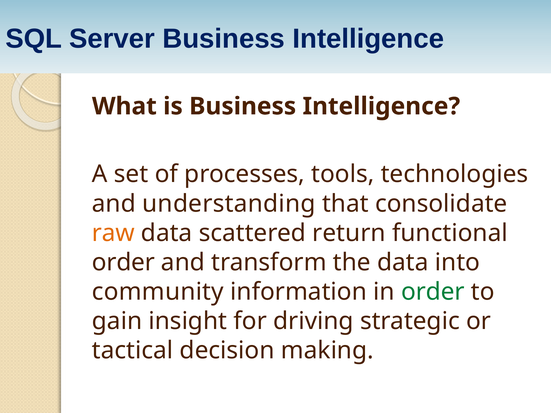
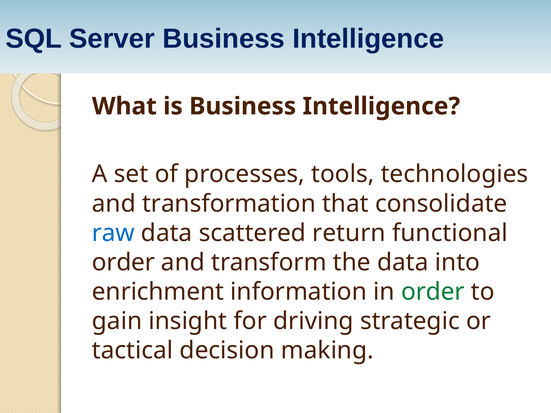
understanding: understanding -> transformation
raw colour: orange -> blue
community: community -> enrichment
